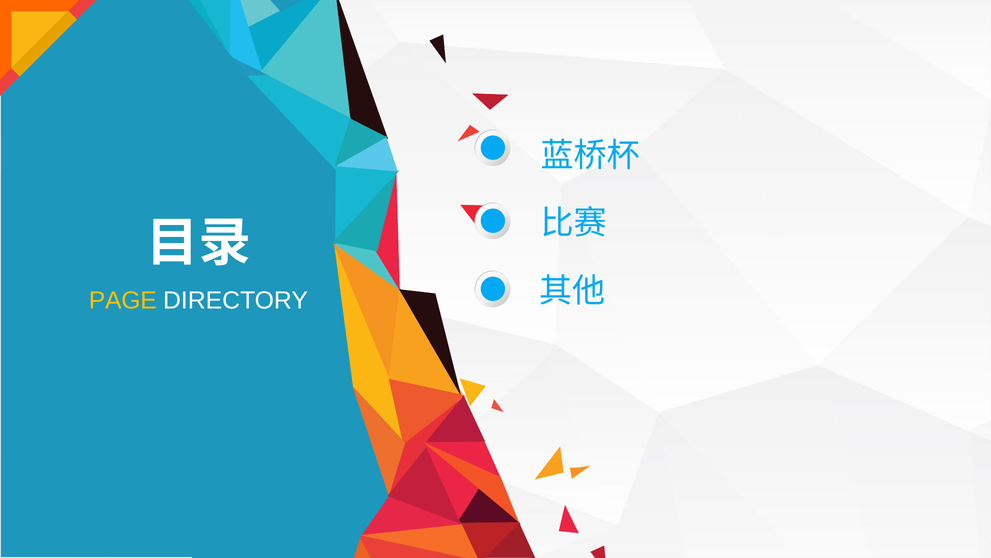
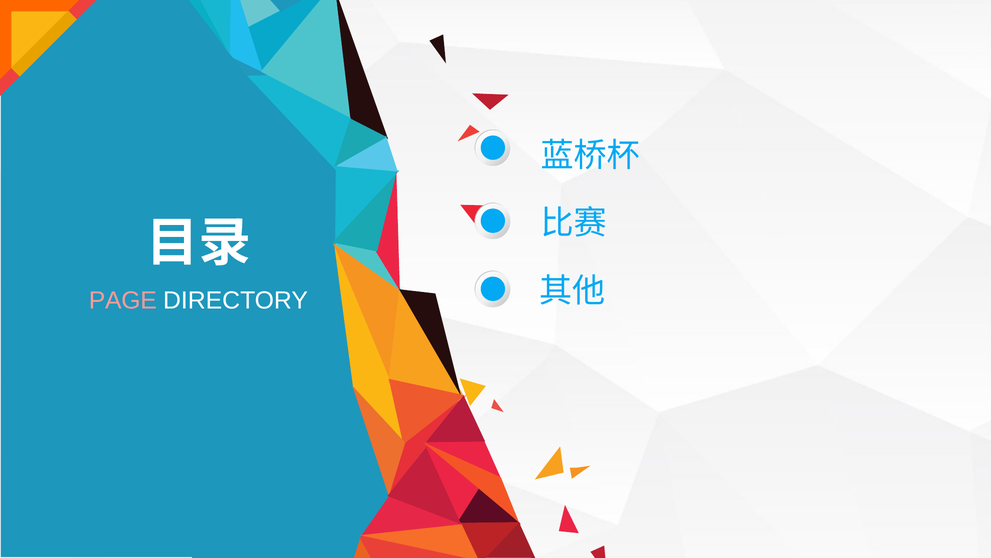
PAGE colour: yellow -> pink
